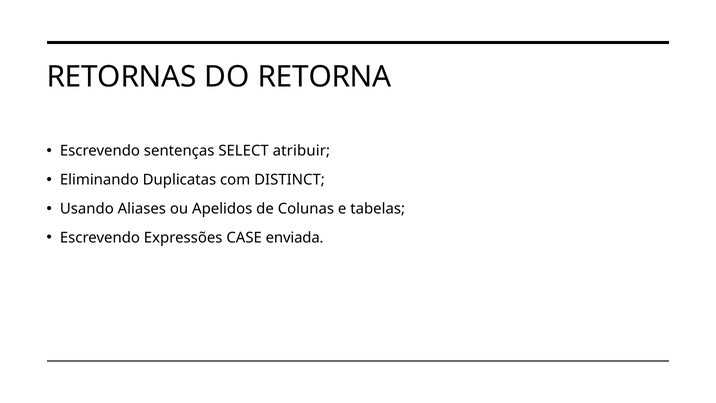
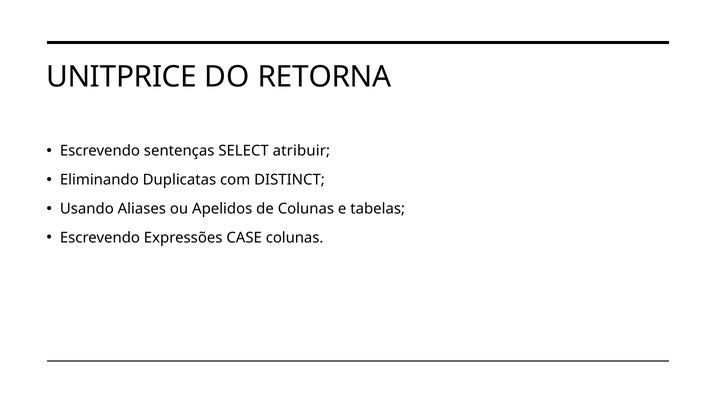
RETORNAS: RETORNAS -> UNITPRICE
CASE enviada: enviada -> colunas
